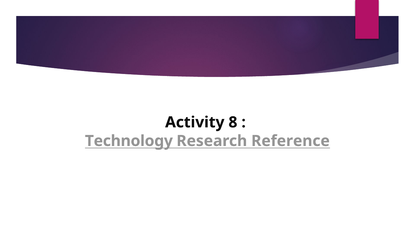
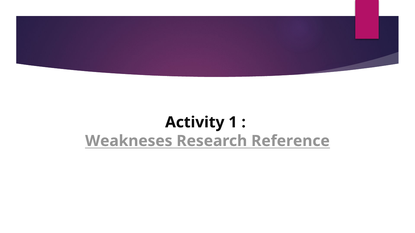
8: 8 -> 1
Technology: Technology -> Weakneses
